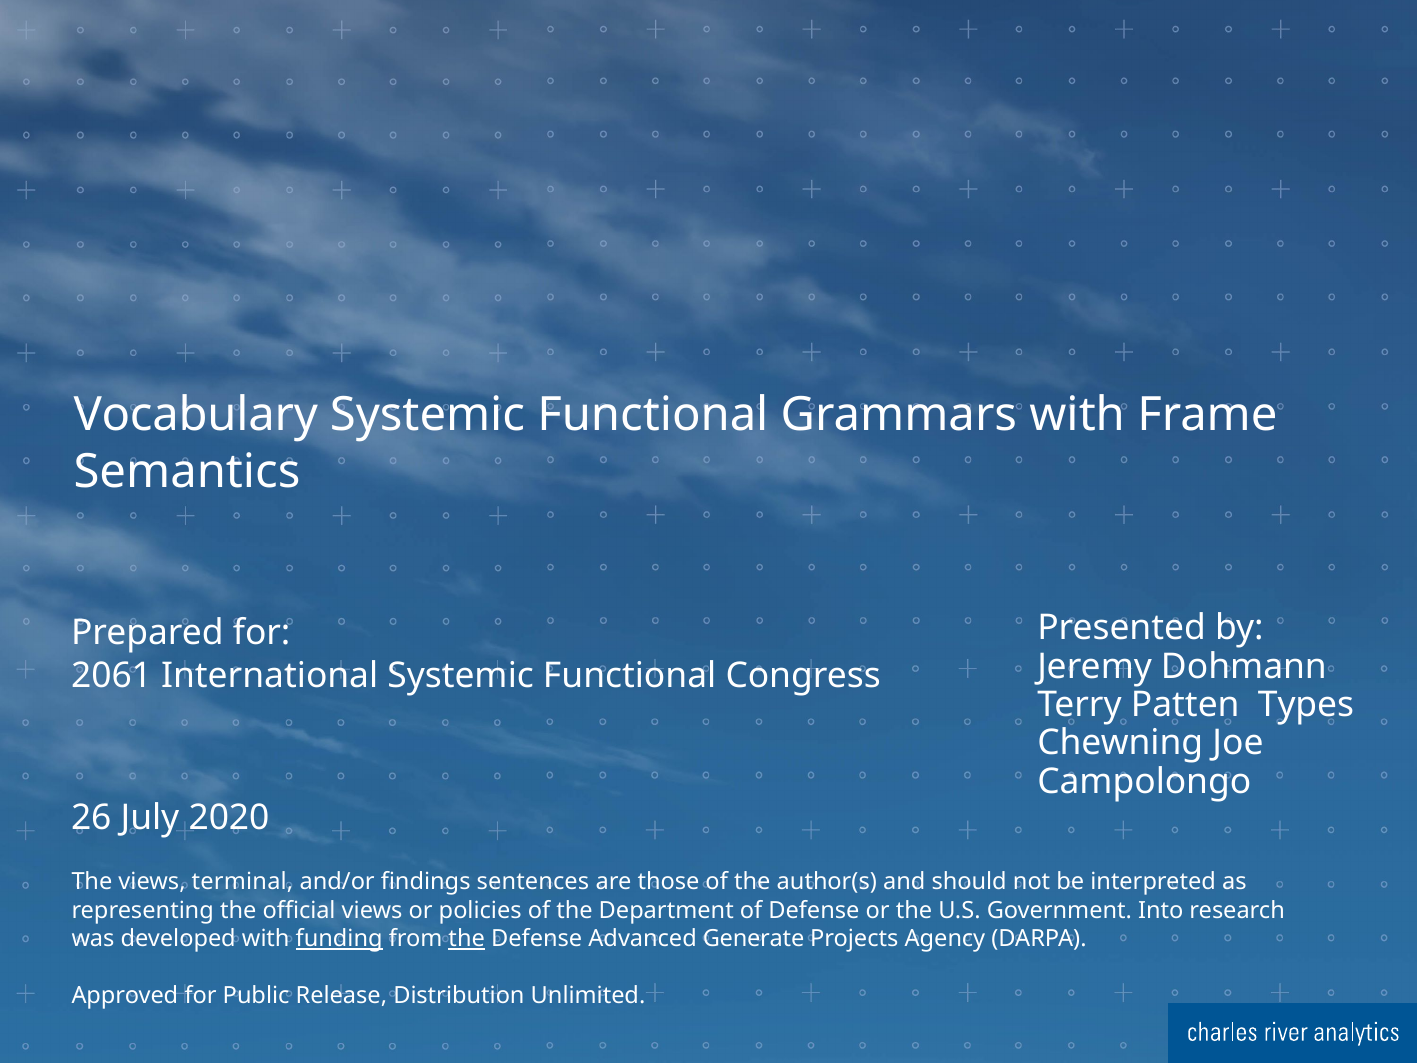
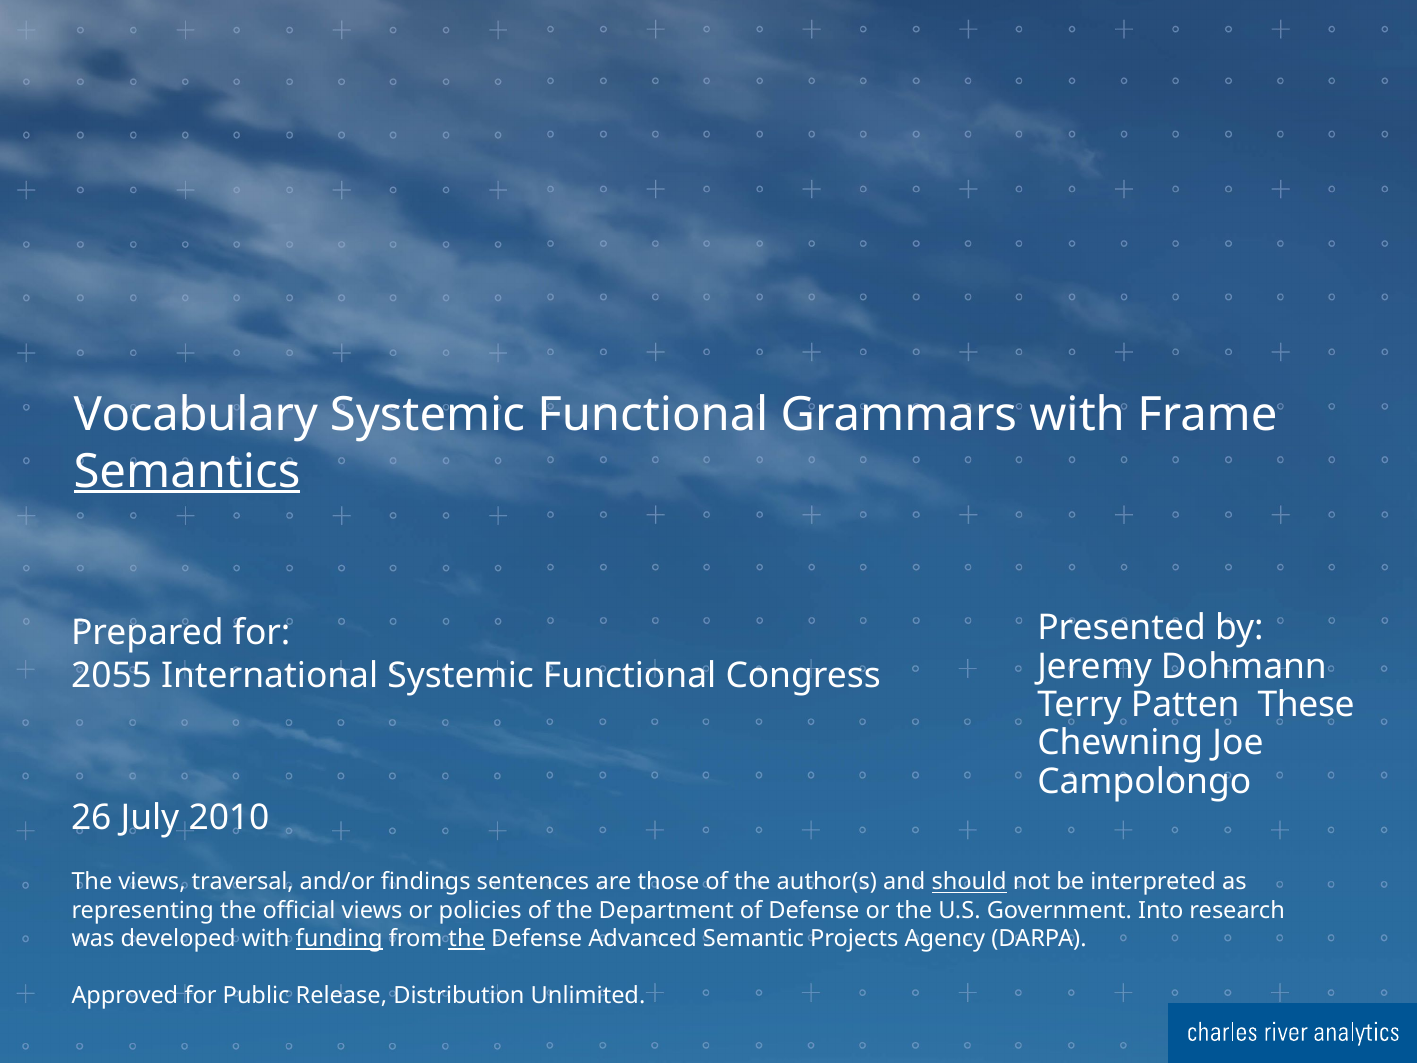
Semantics underline: none -> present
2061: 2061 -> 2055
Types: Types -> These
2020: 2020 -> 2010
terminal: terminal -> traversal
should underline: none -> present
Generate: Generate -> Semantic
